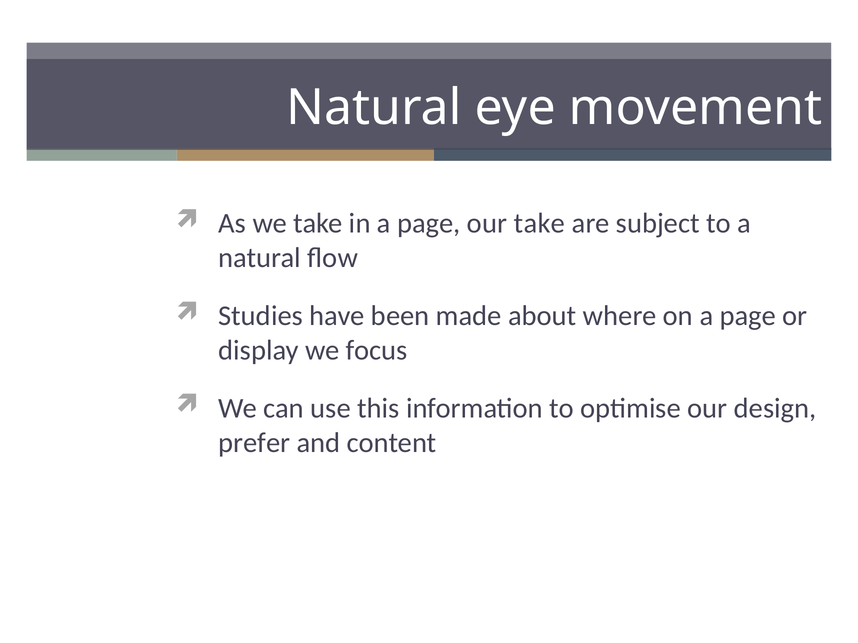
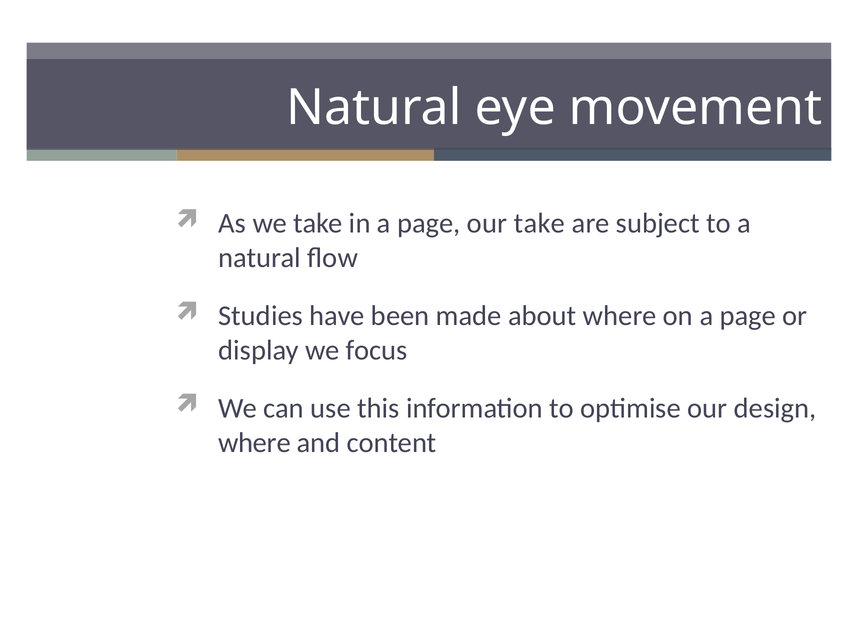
prefer at (254, 443): prefer -> where
